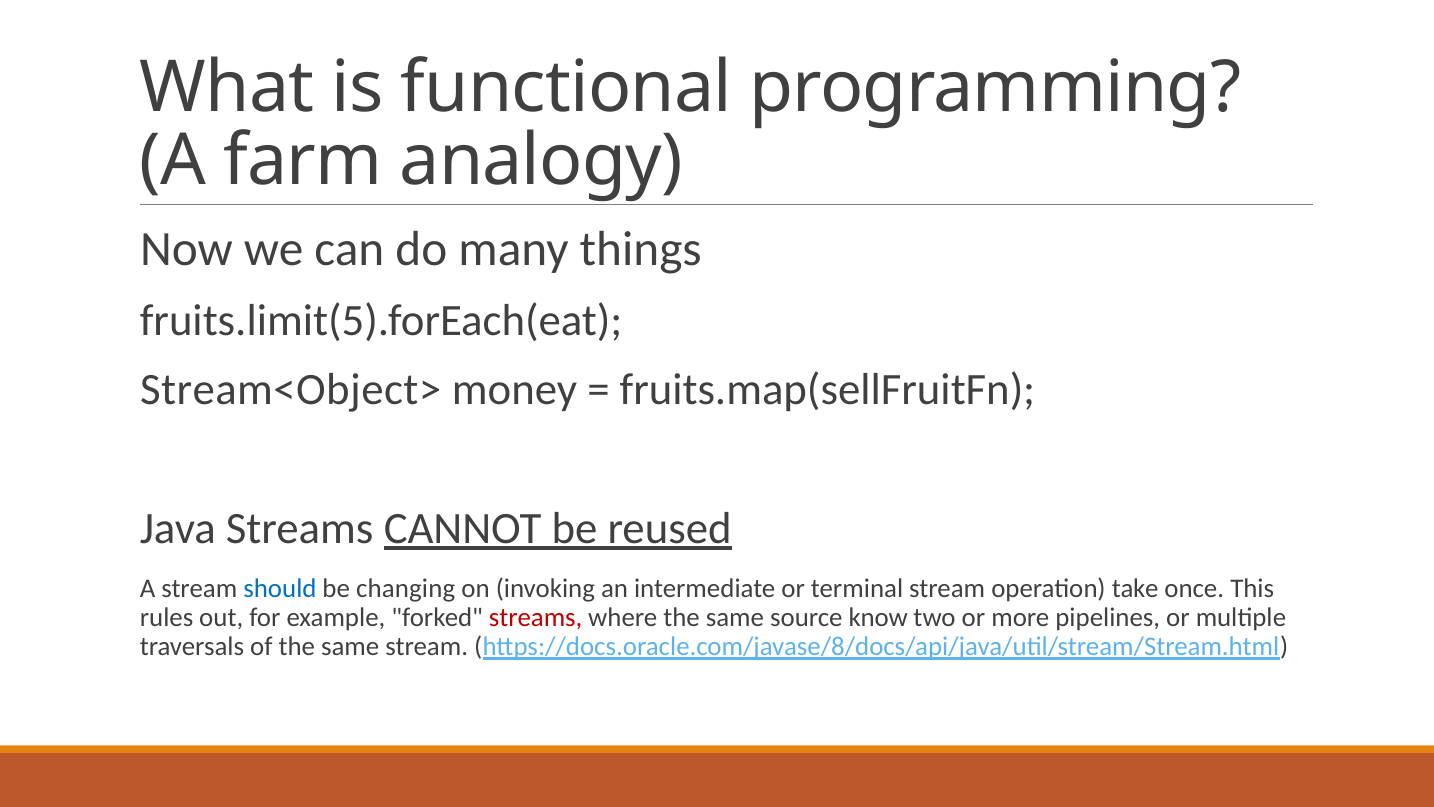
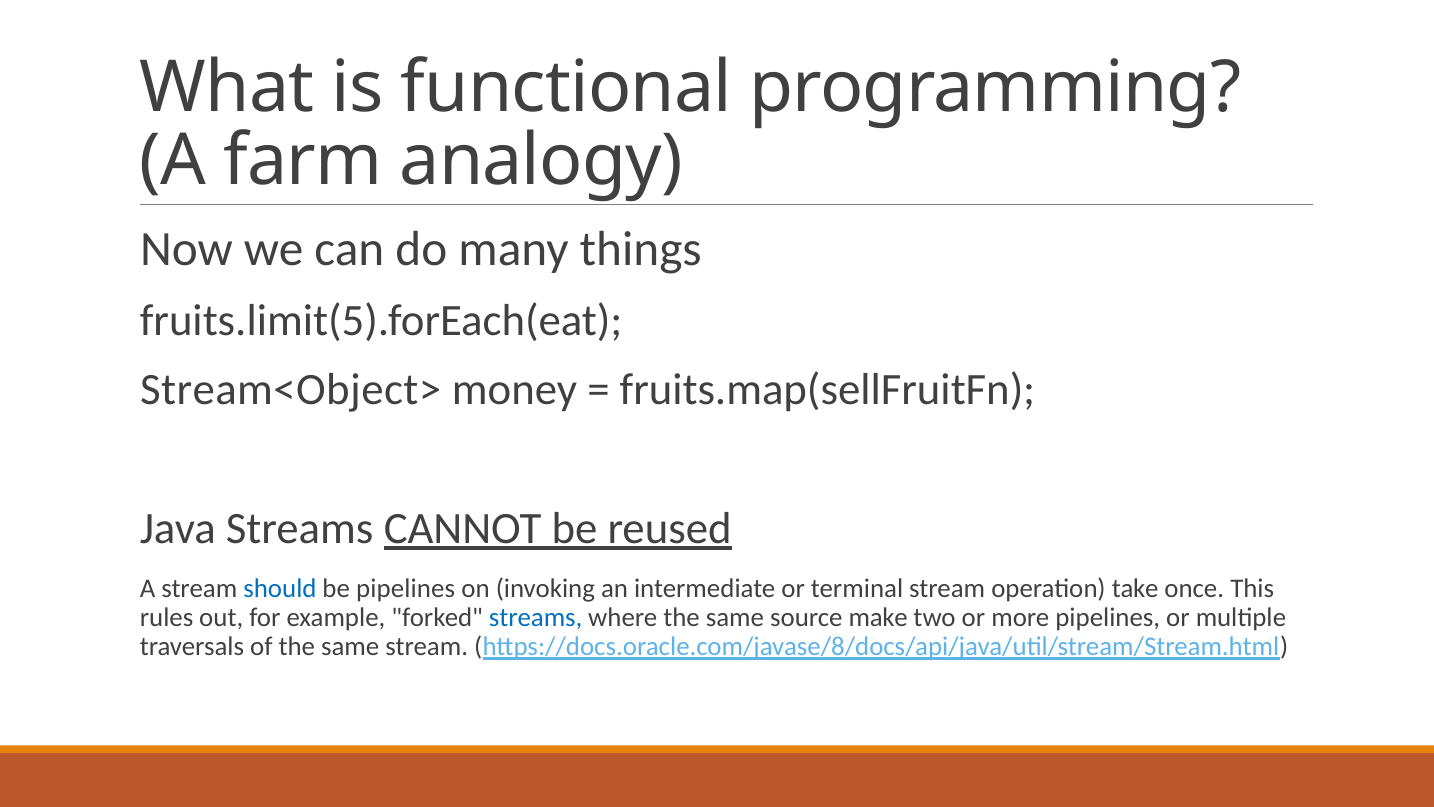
be changing: changing -> pipelines
streams at (536, 617) colour: red -> blue
know: know -> make
